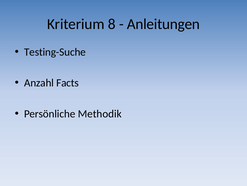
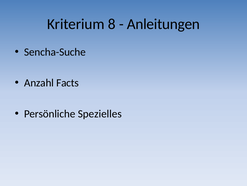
Testing-Suche: Testing-Suche -> Sencha-Suche
Methodik: Methodik -> Spezielles
